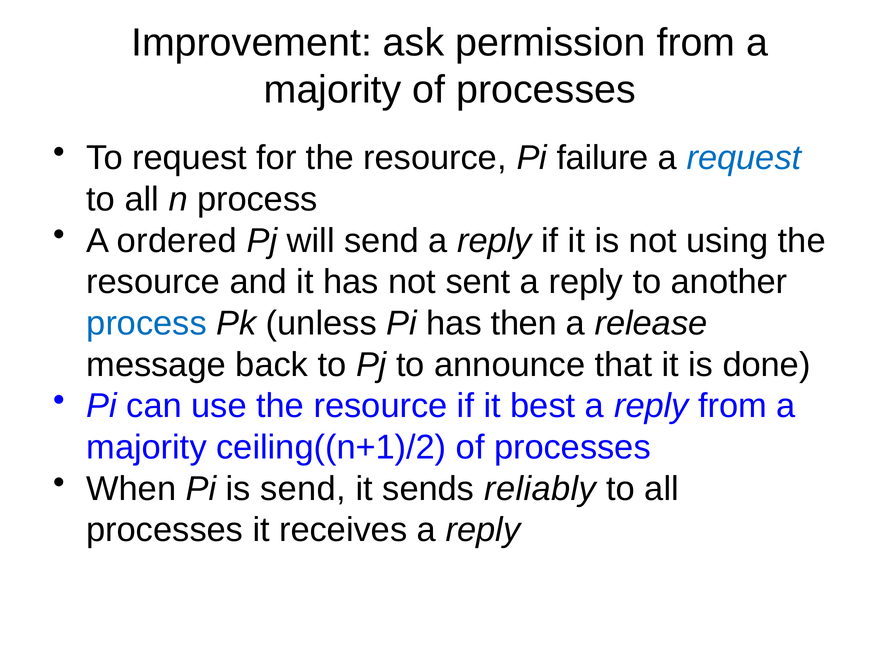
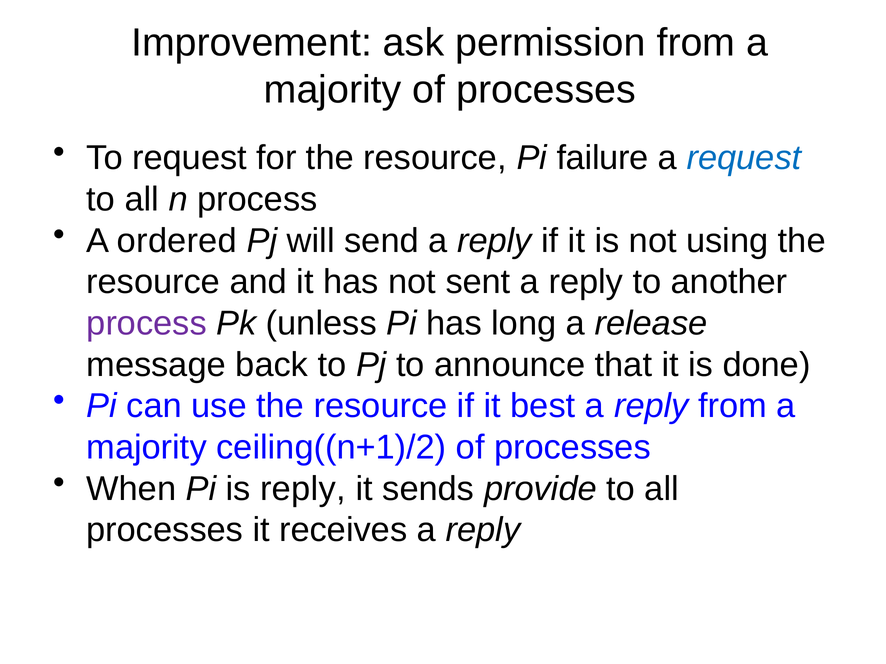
process at (147, 324) colour: blue -> purple
then: then -> long
is send: send -> reply
reliably: reliably -> provide
